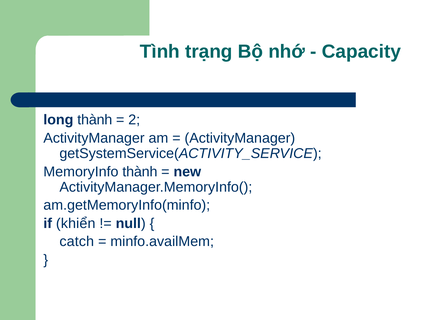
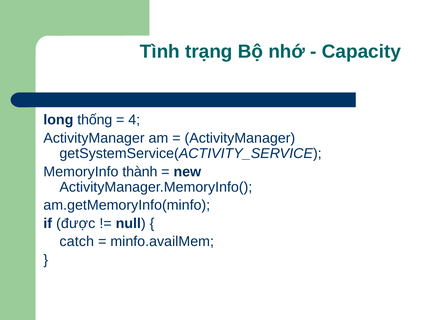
long thành: thành -> thống
2: 2 -> 4
khiển: khiển -> được
